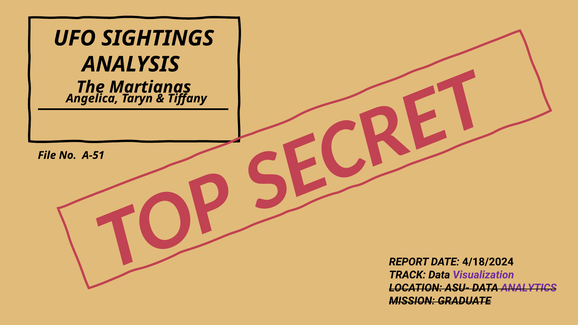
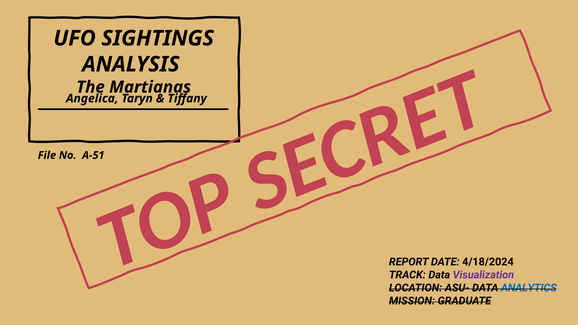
ANALYTICS colour: purple -> blue
